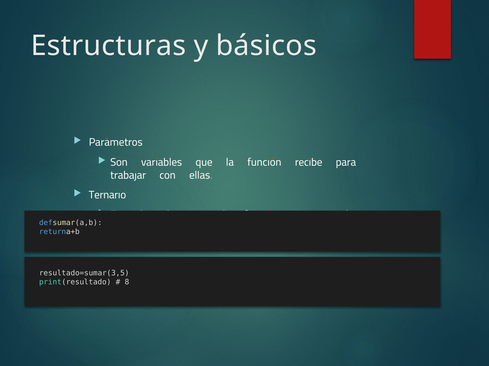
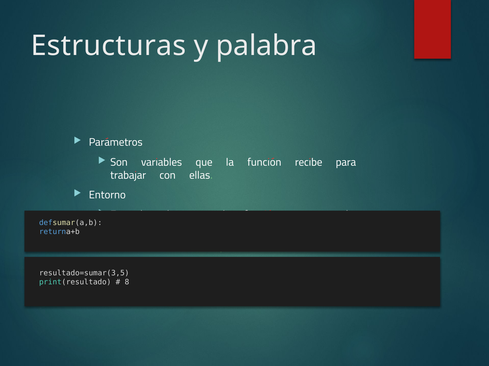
básicos: básicos -> palabra
Ternario: Ternario -> Entorno
